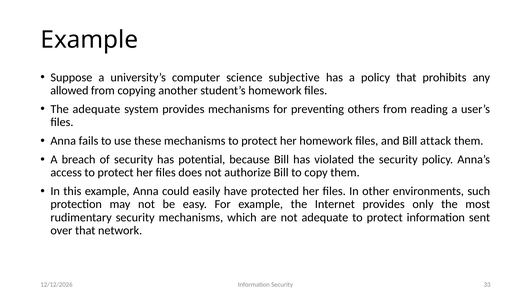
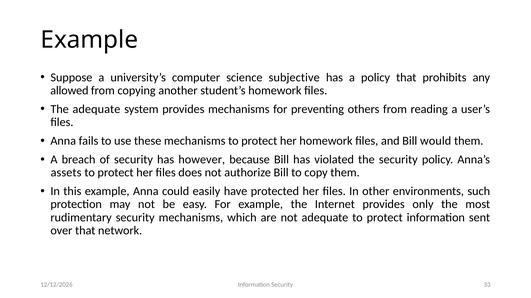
attack: attack -> would
potential: potential -> however
access: access -> assets
